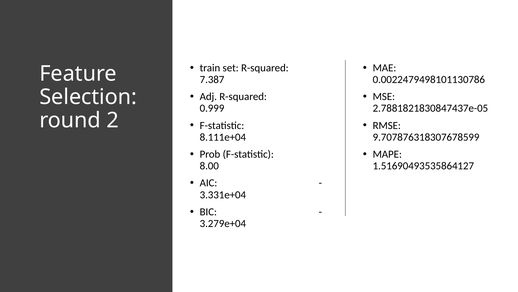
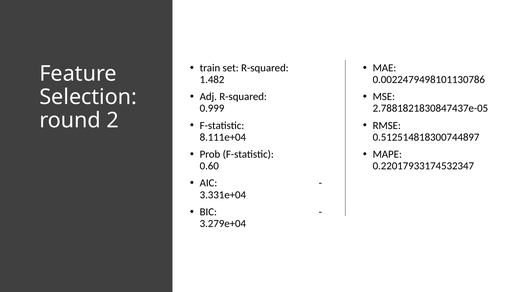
7.387: 7.387 -> 1.482
9.707876318307678599: 9.707876318307678599 -> 0.512514818300744897
8.00: 8.00 -> 0.60
1.51690493535864127: 1.51690493535864127 -> 0.22017933174532347
